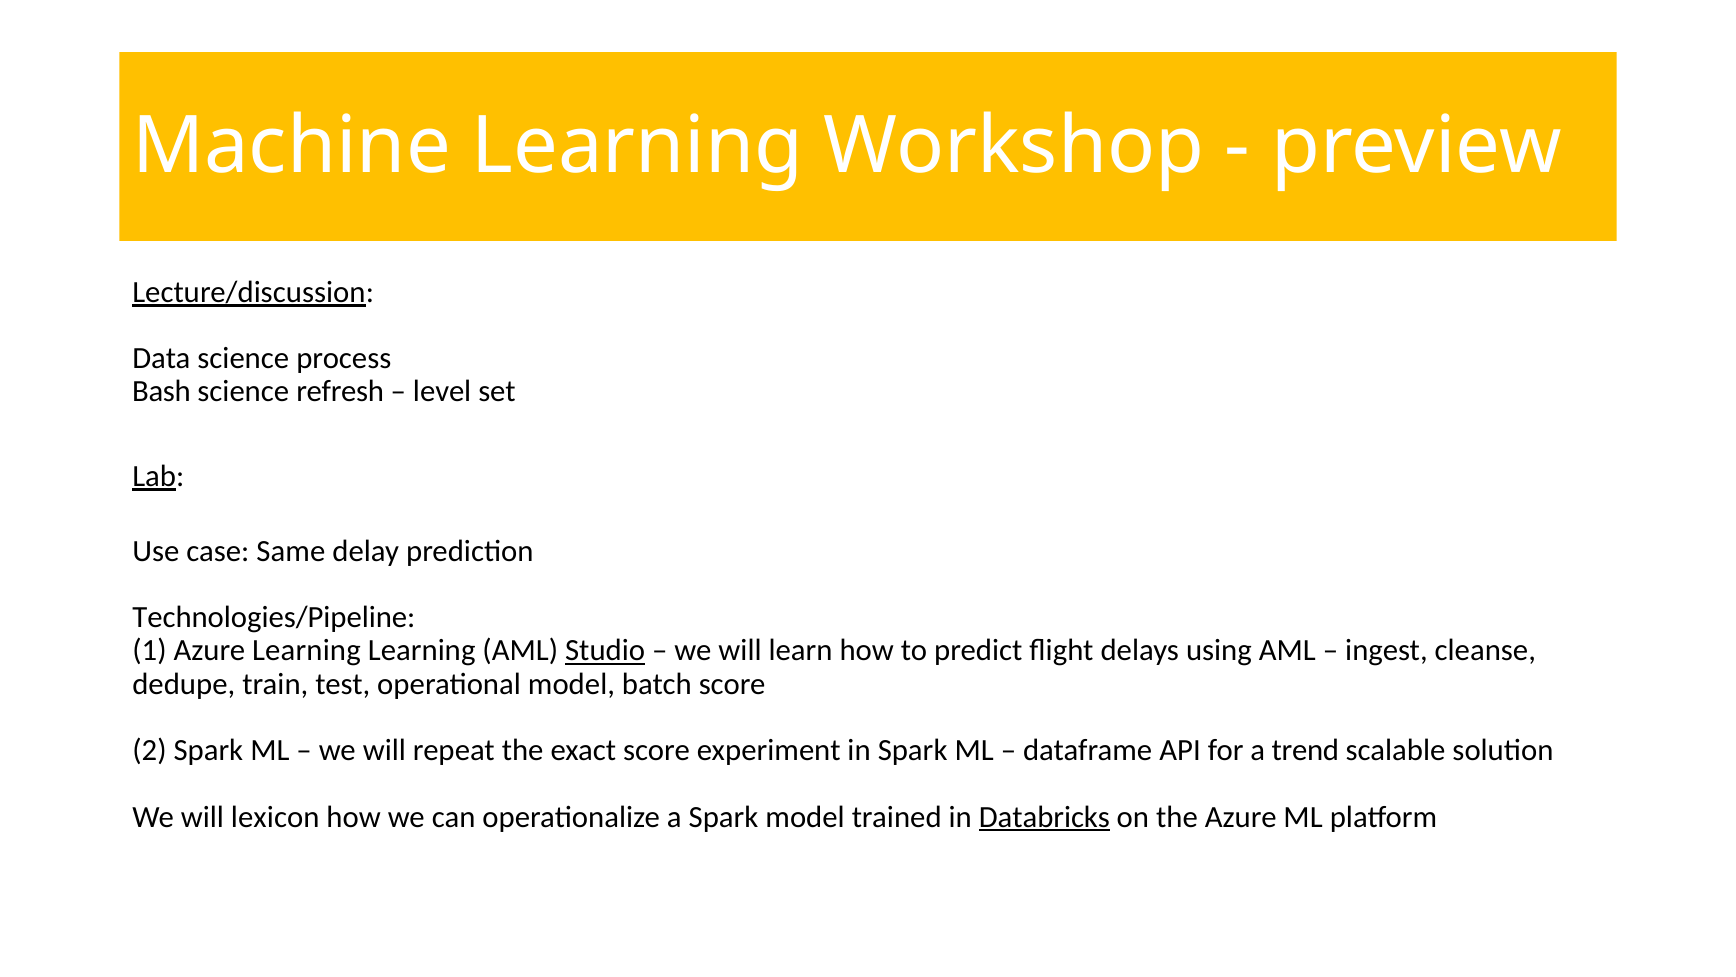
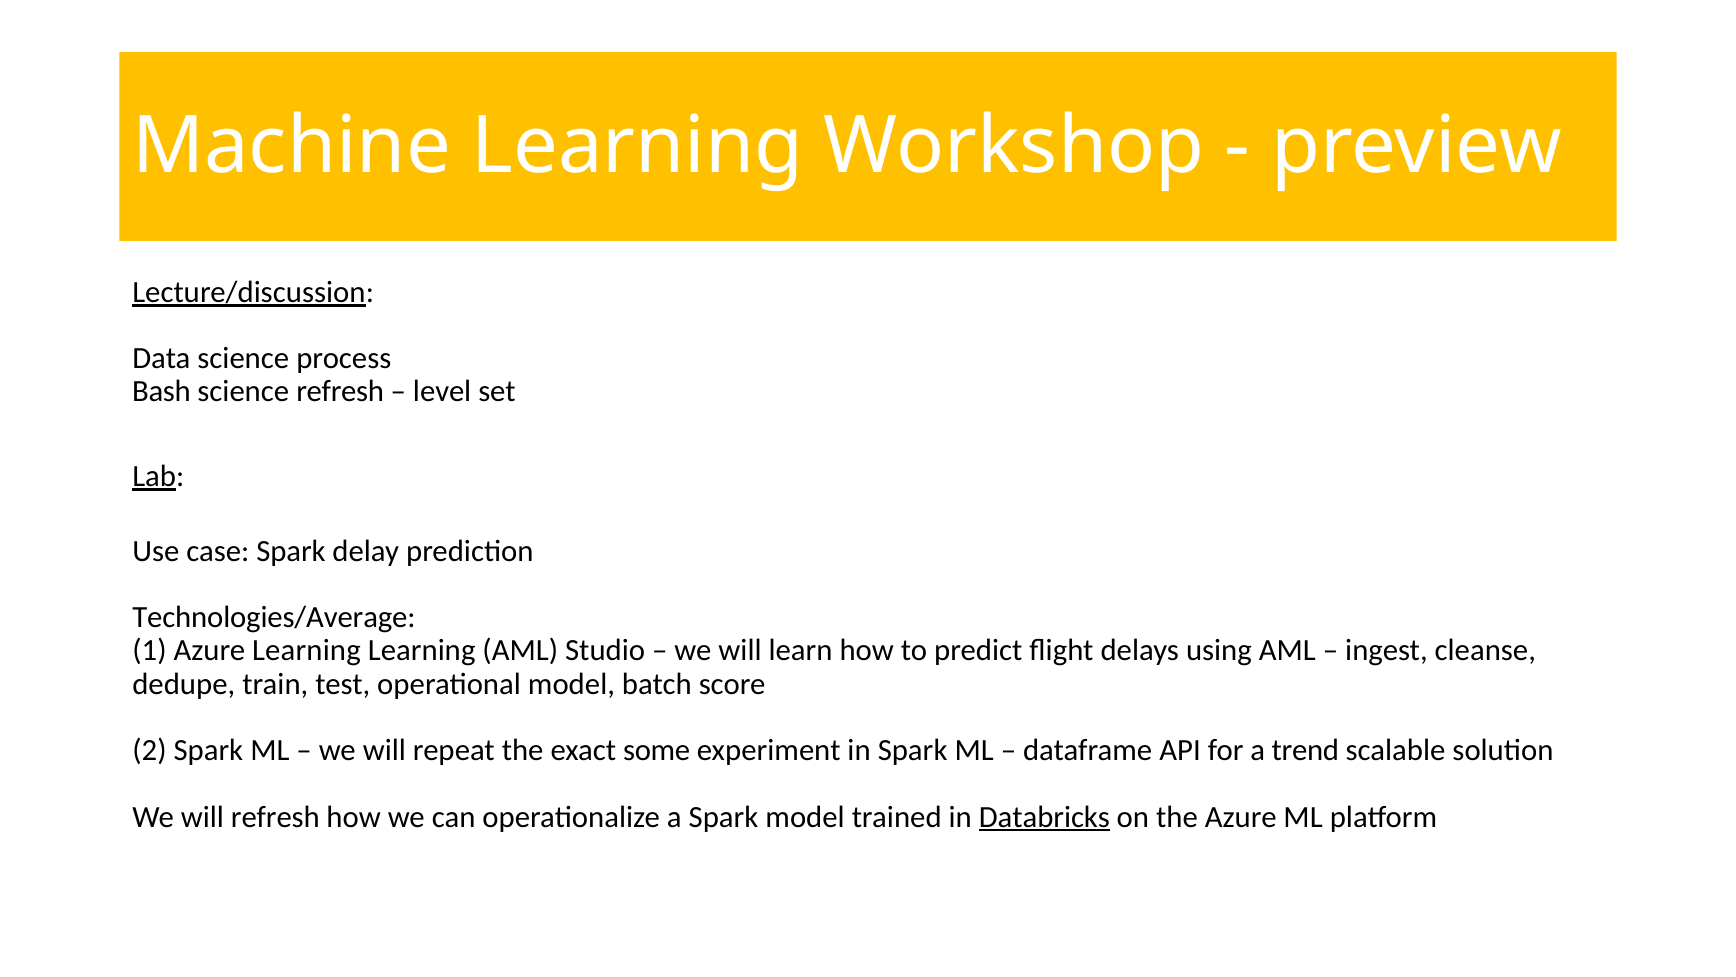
case Same: Same -> Spark
Technologies/Pipeline: Technologies/Pipeline -> Technologies/Average
Studio underline: present -> none
exact score: score -> some
will lexicon: lexicon -> refresh
